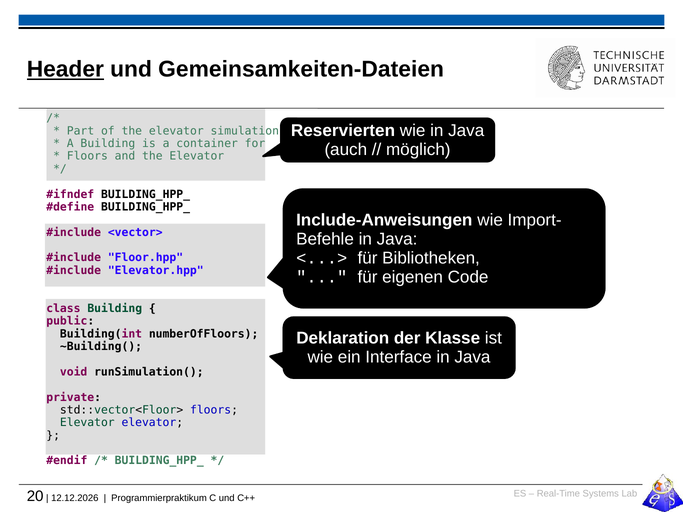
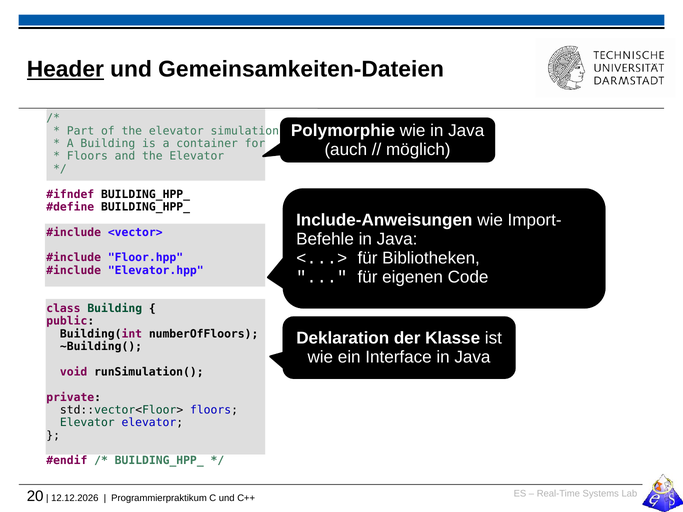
Reservierten: Reservierten -> Polymorphie
